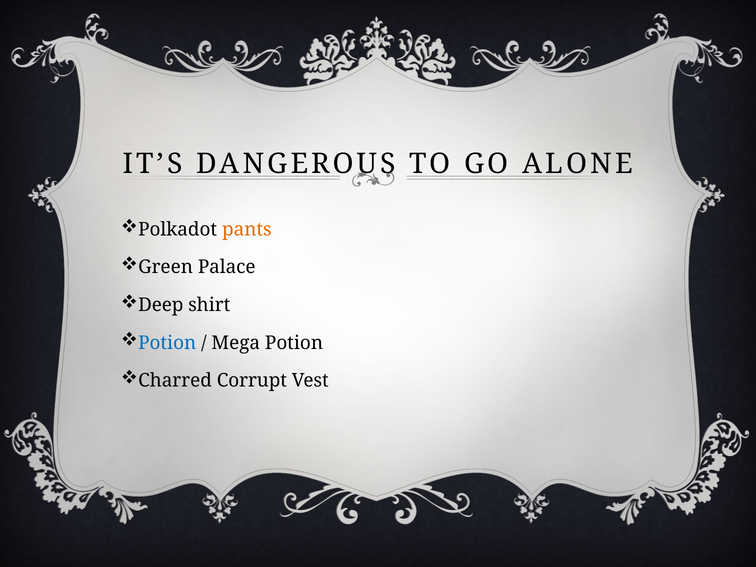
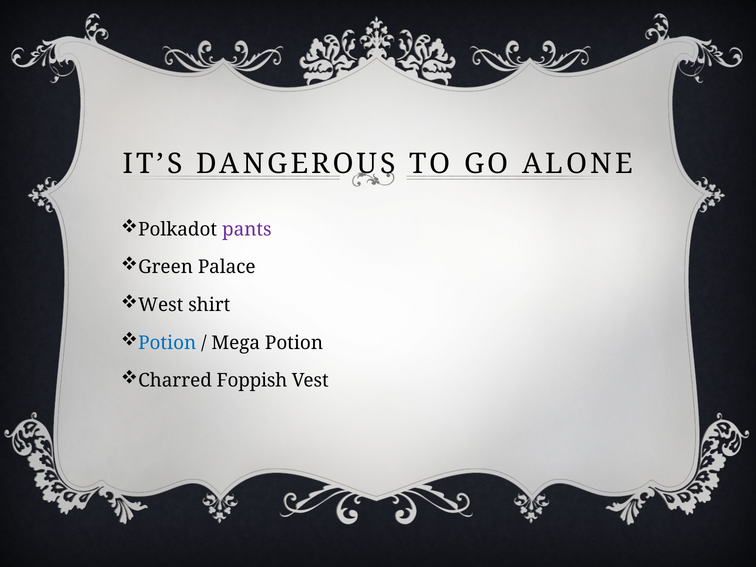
pants colour: orange -> purple
Deep: Deep -> West
Corrupt: Corrupt -> Foppish
